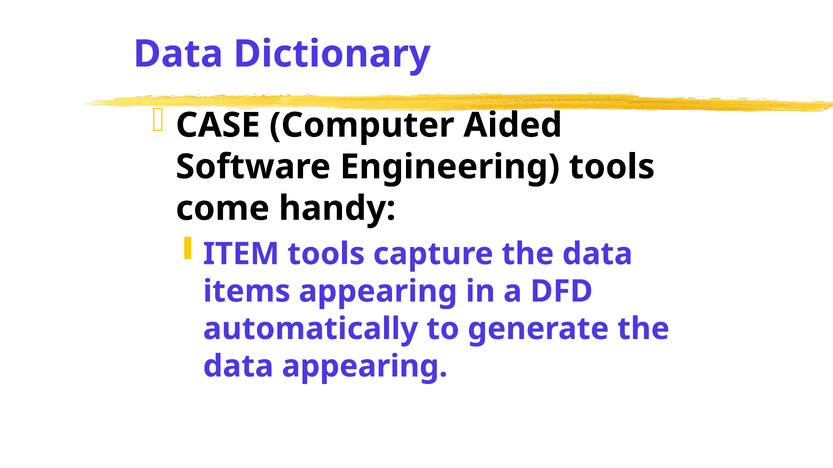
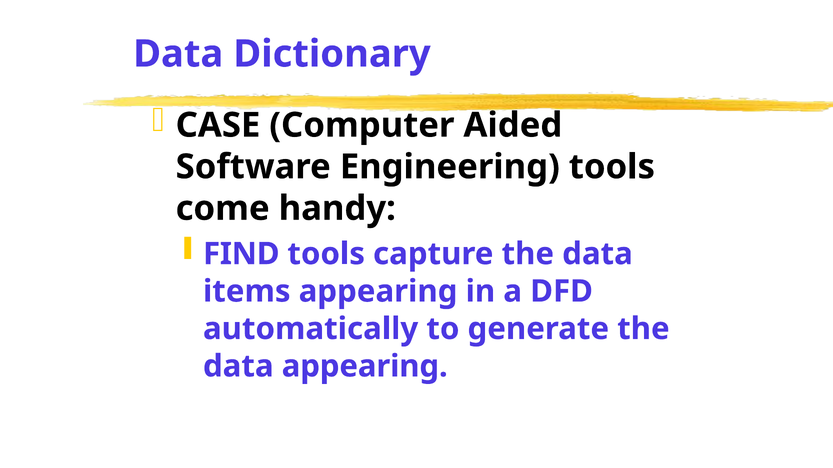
ITEM: ITEM -> FIND
